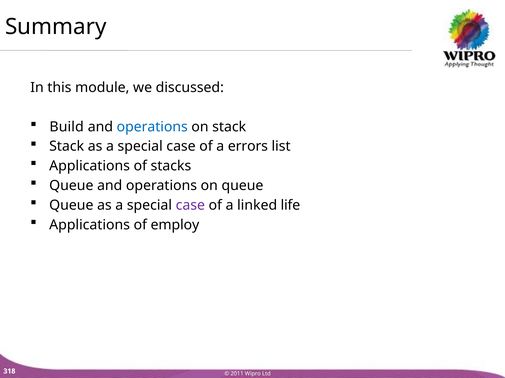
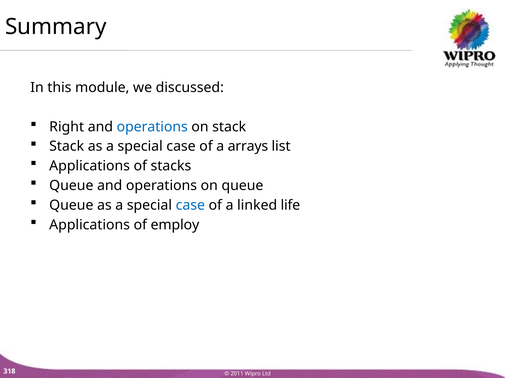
Build: Build -> Right
errors: errors -> arrays
case at (190, 206) colour: purple -> blue
